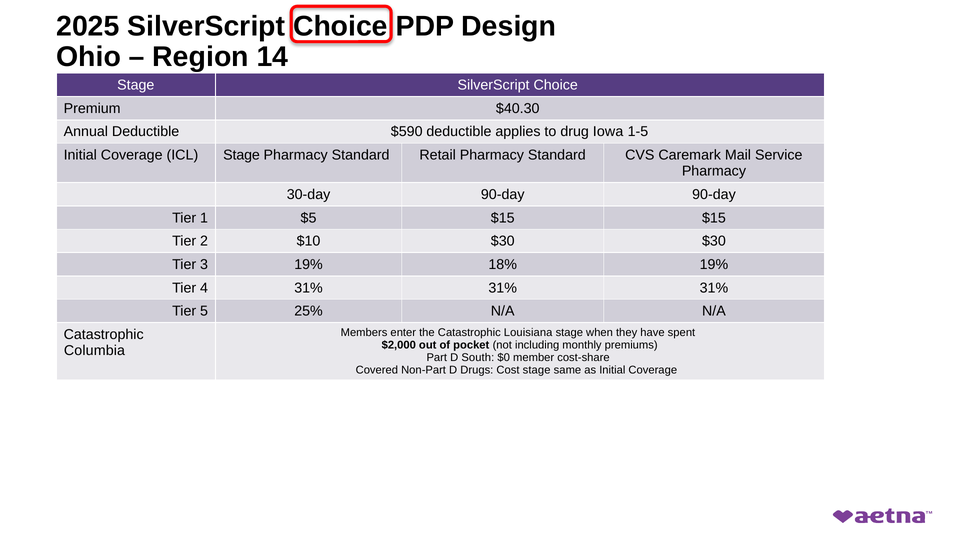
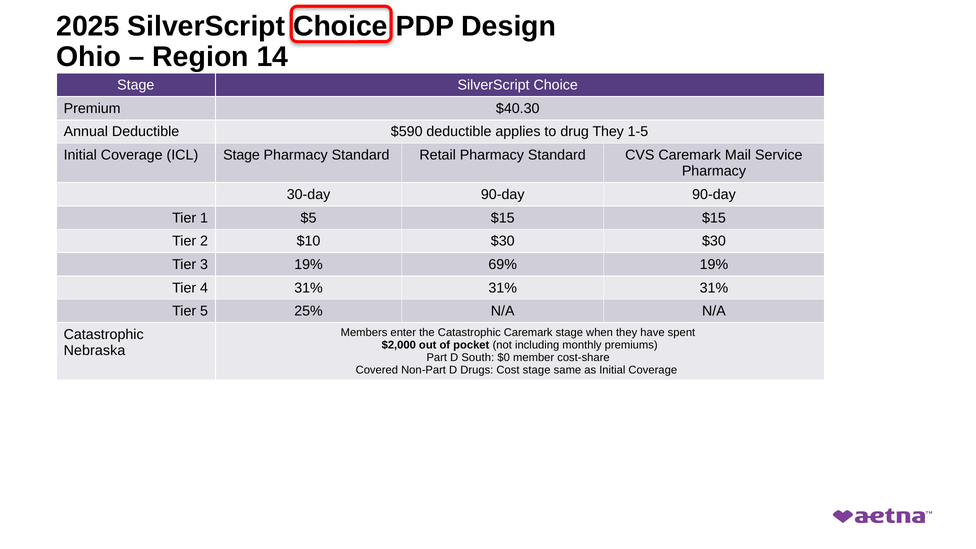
drug Iowa: Iowa -> They
18%: 18% -> 69%
Catastrophic Louisiana: Louisiana -> Caremark
Columbia: Columbia -> Nebraska
